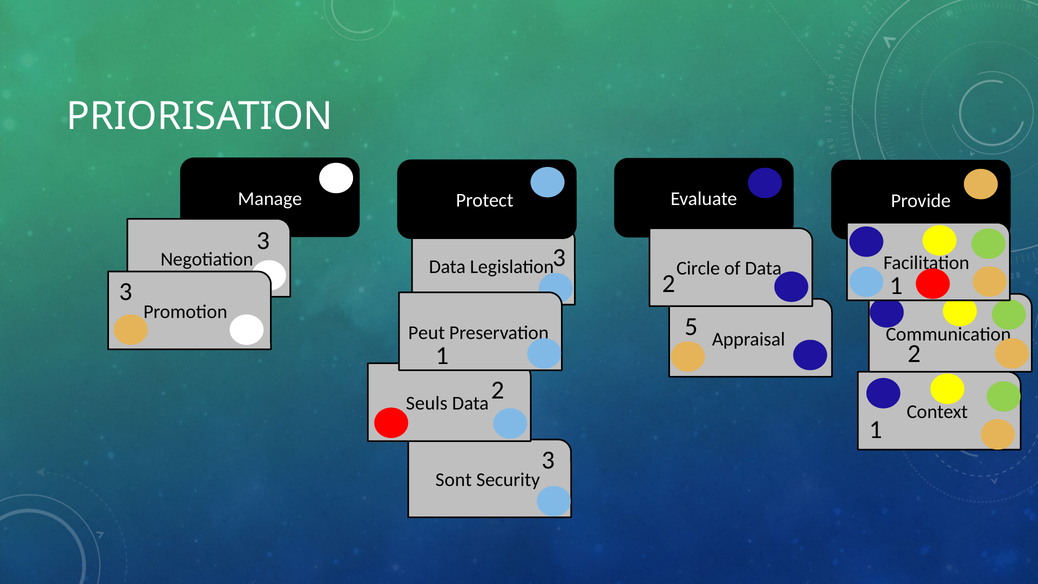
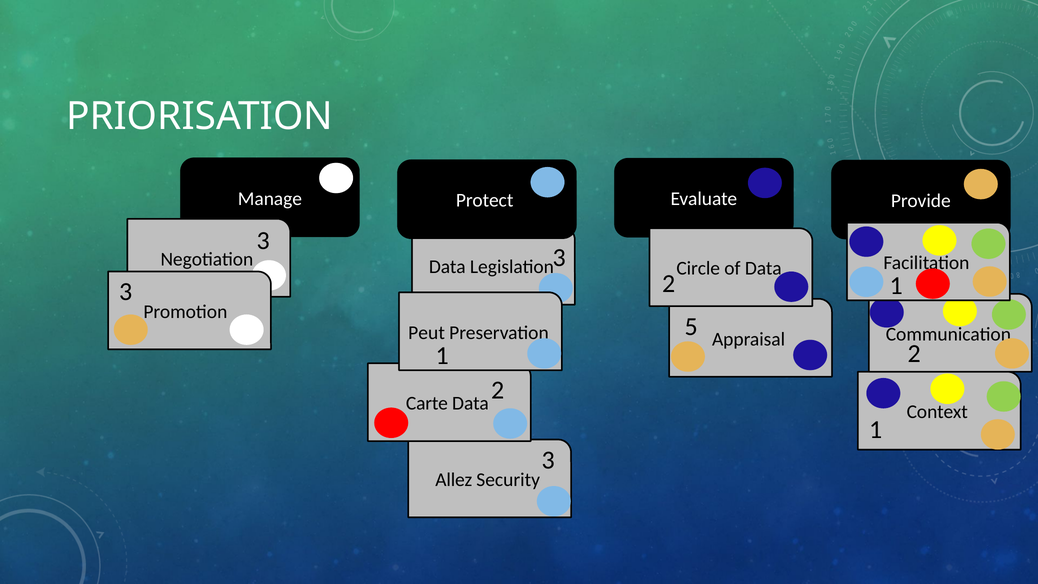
Seuls: Seuls -> Carte
Sont: Sont -> Allez
